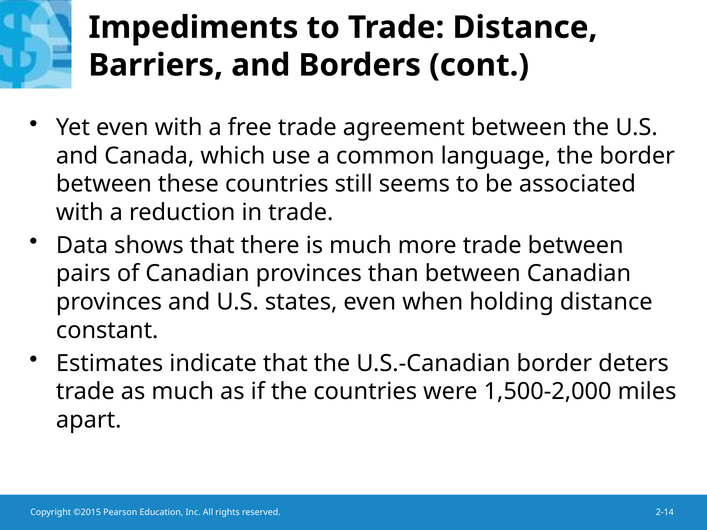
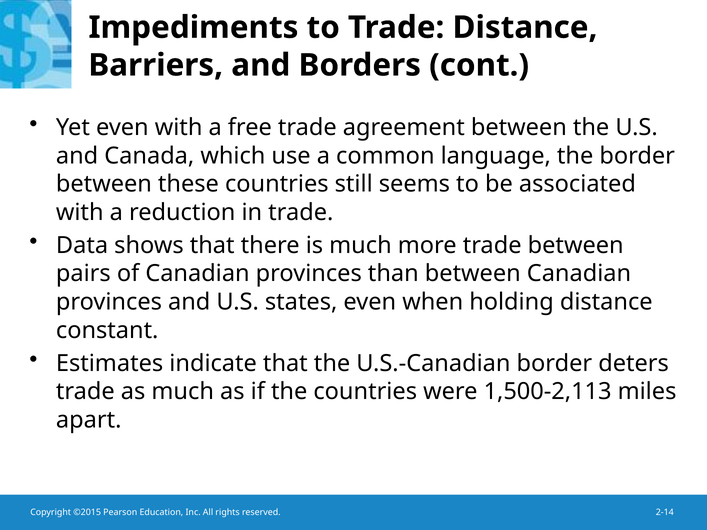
1,500-2,000: 1,500-2,000 -> 1,500-2,113
